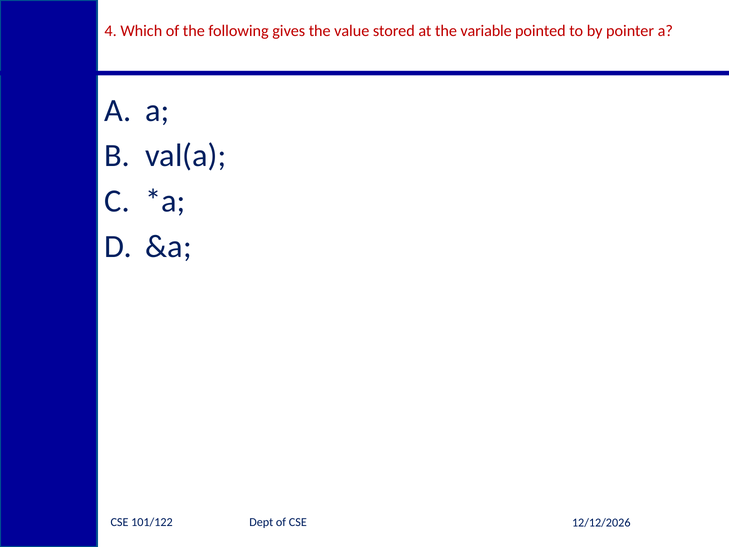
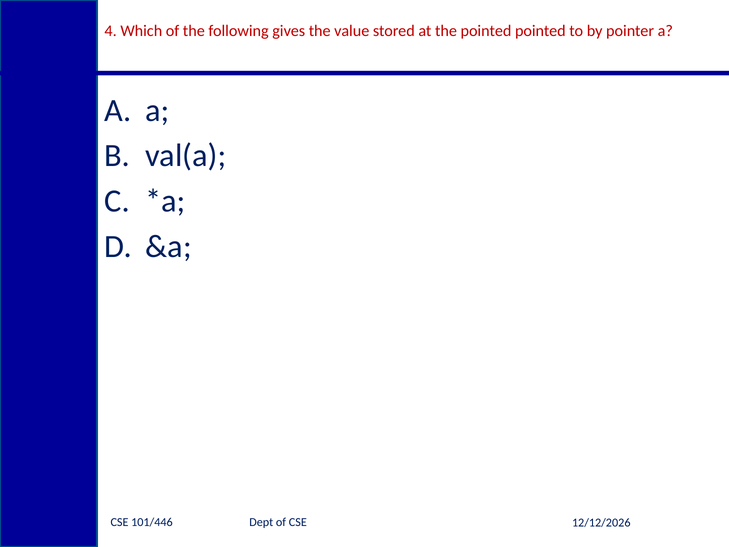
the variable: variable -> pointed
101/122: 101/122 -> 101/446
